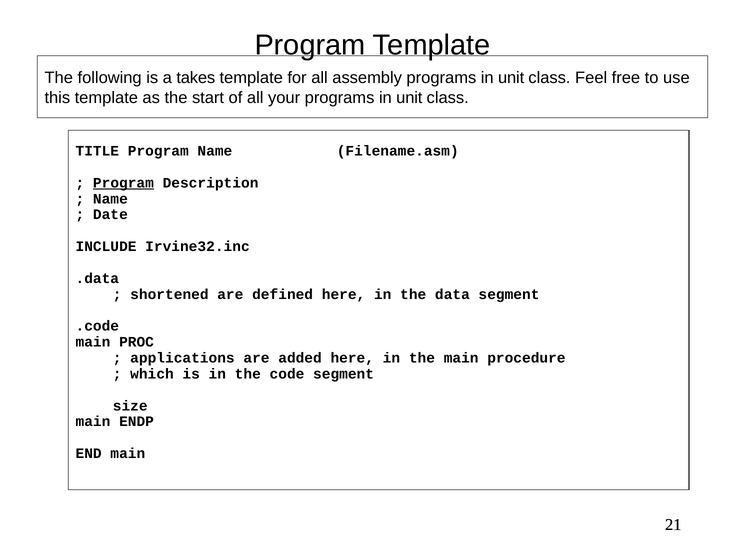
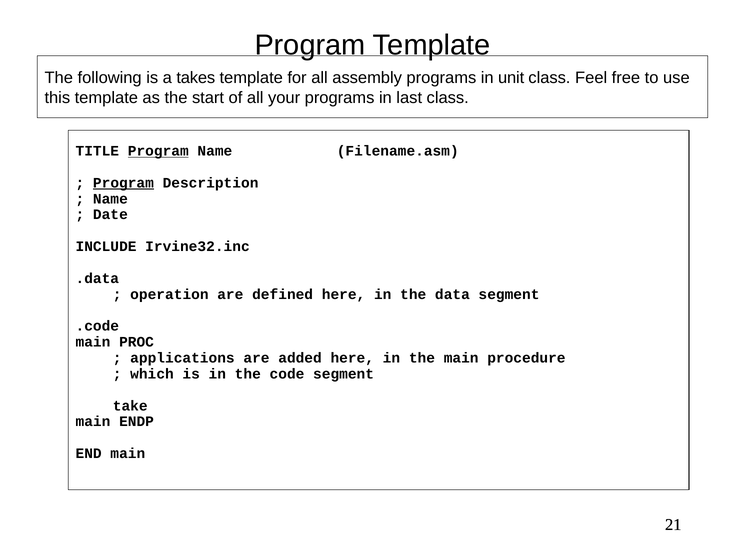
your programs in unit: unit -> last
Program at (158, 151) underline: none -> present
shortened: shortened -> operation
size: size -> take
